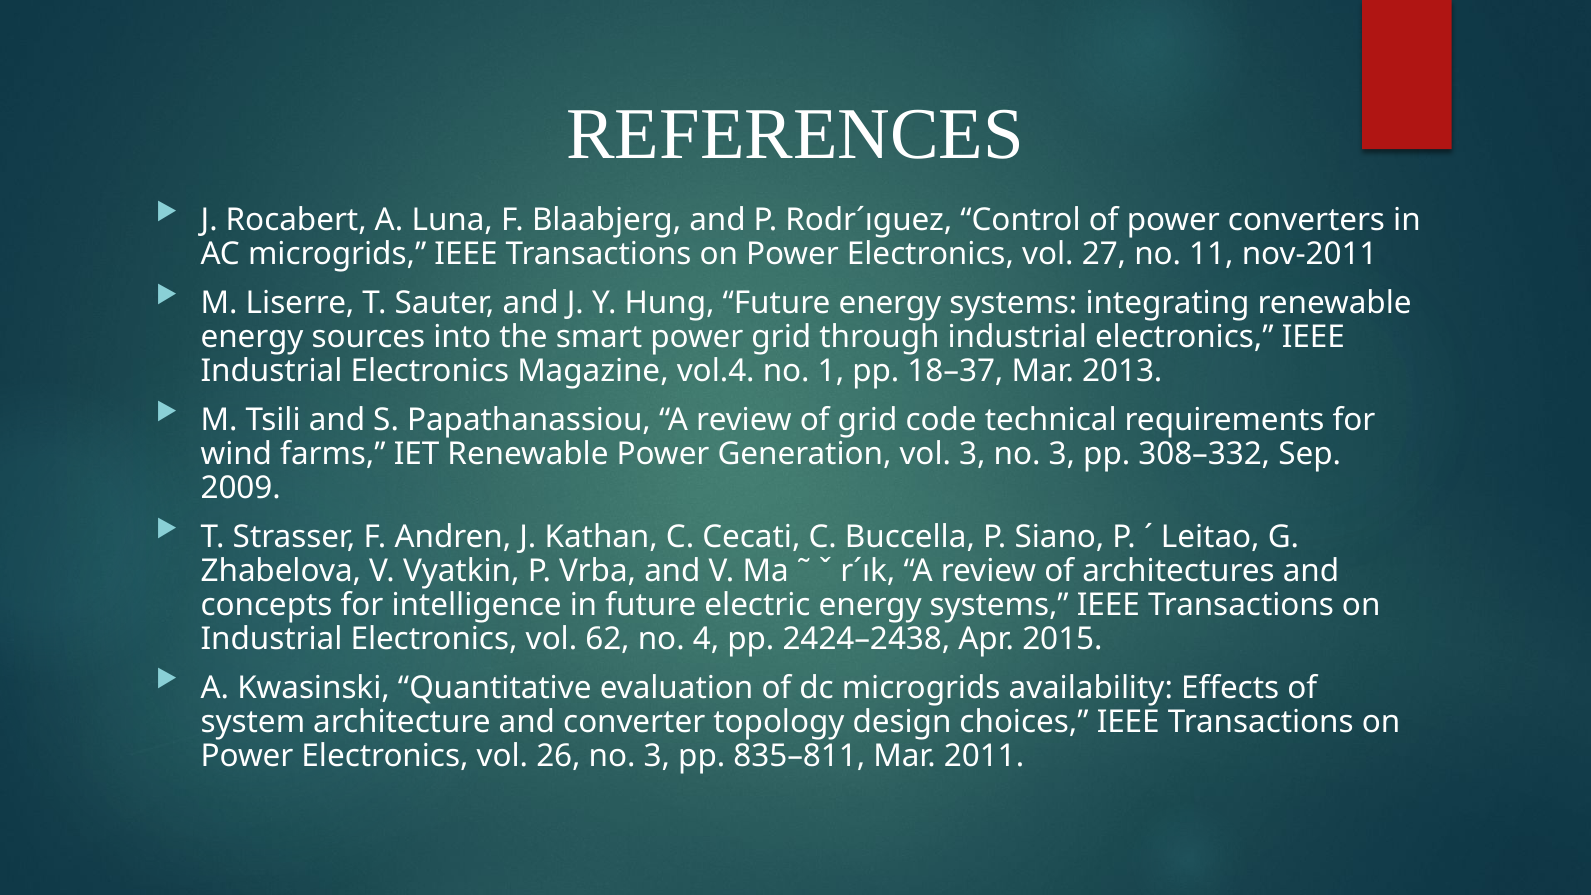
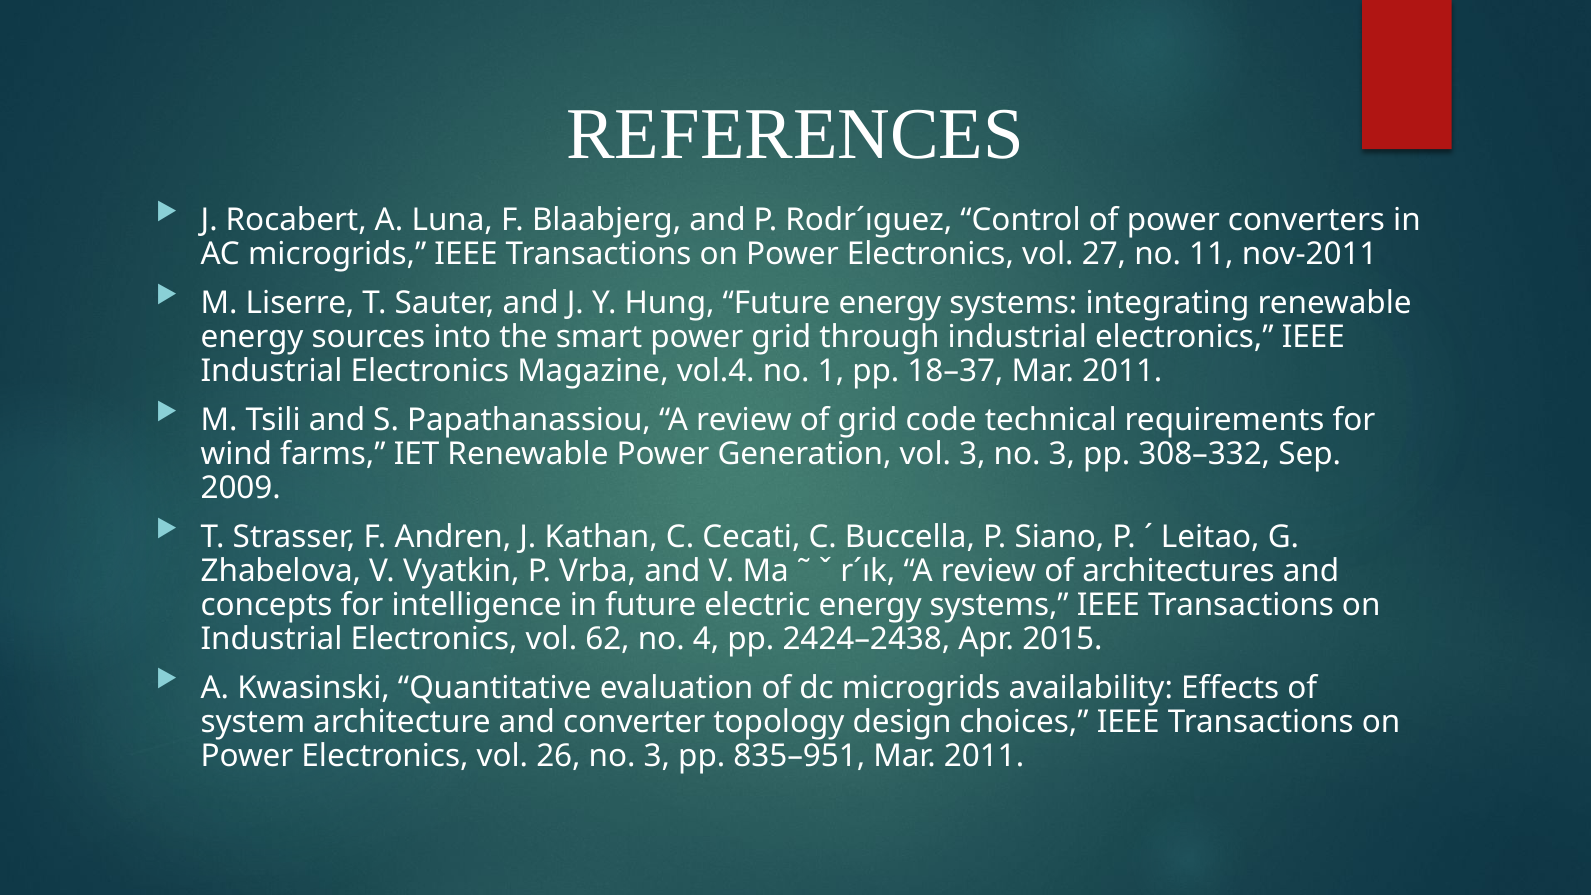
18–37 Mar 2013: 2013 -> 2011
835–811: 835–811 -> 835–951
